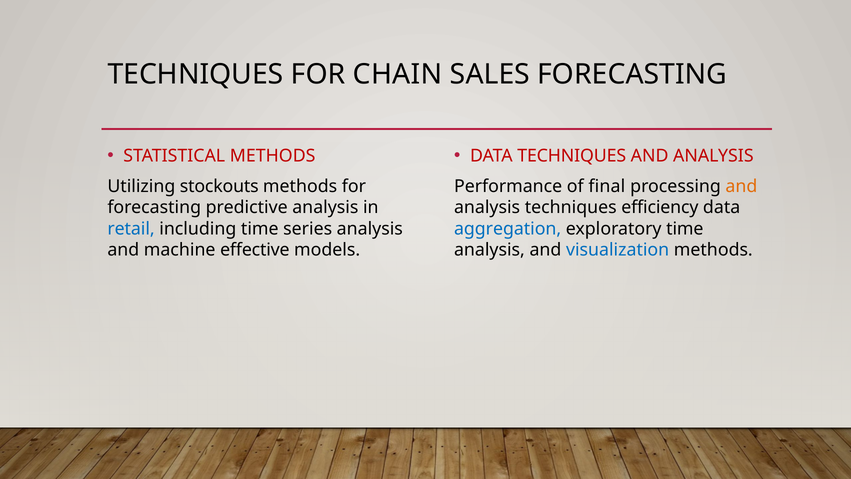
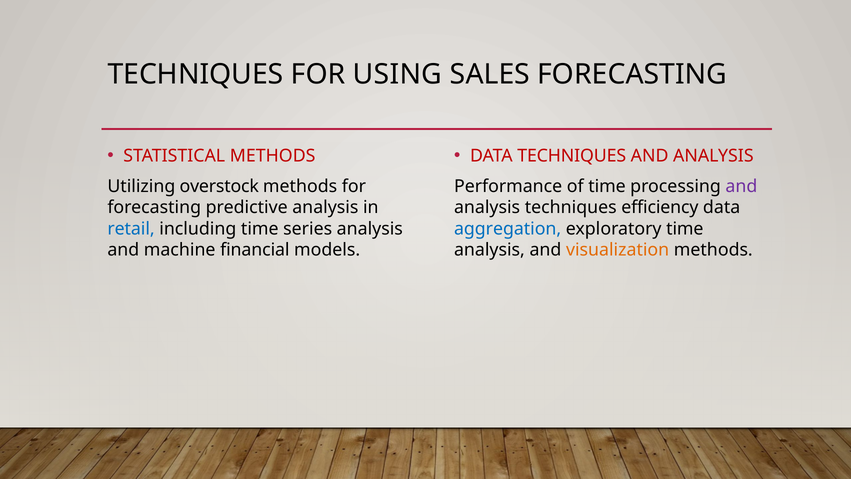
CHAIN: CHAIN -> USING
stockouts: stockouts -> overstock
of final: final -> time
and at (741, 186) colour: orange -> purple
effective: effective -> financial
visualization colour: blue -> orange
